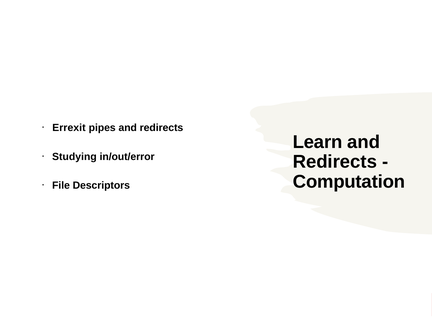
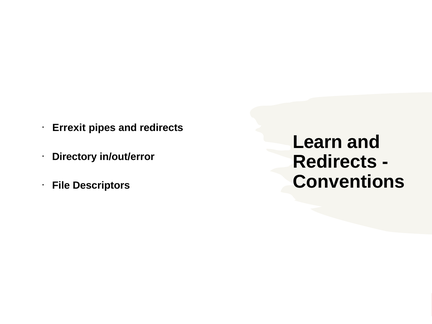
Studying: Studying -> Directory
Computation: Computation -> Conventions
